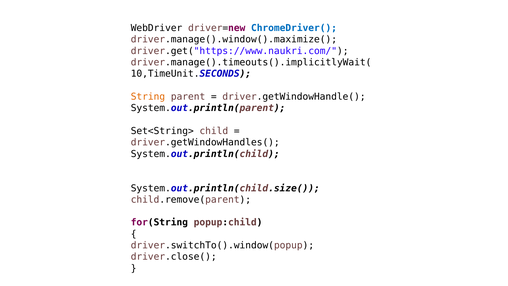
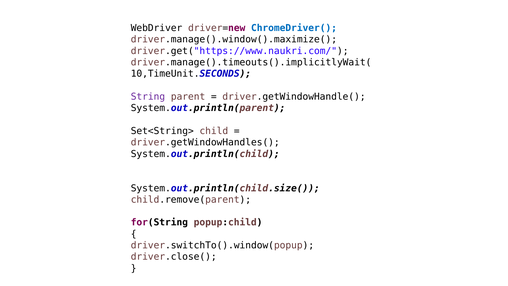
String colour: orange -> purple
